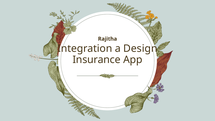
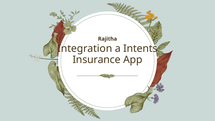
Design: Design -> Intents
